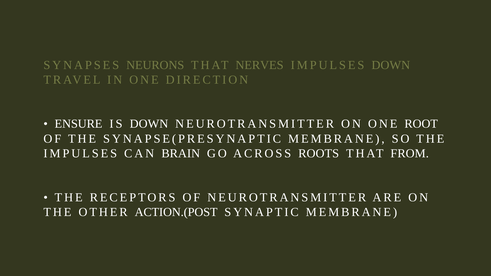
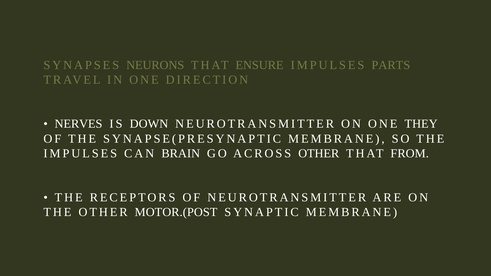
NERVES: NERVES -> ENSURE
IMPULSES DOWN: DOWN -> PARTS
ENSURE: ENSURE -> NERVES
ROOT: ROOT -> THEY
ACROSS ROOTS: ROOTS -> OTHER
ACTION.(POST: ACTION.(POST -> MOTOR.(POST
